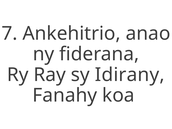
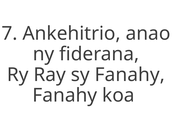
sy Idirany: Idirany -> Fanahy
